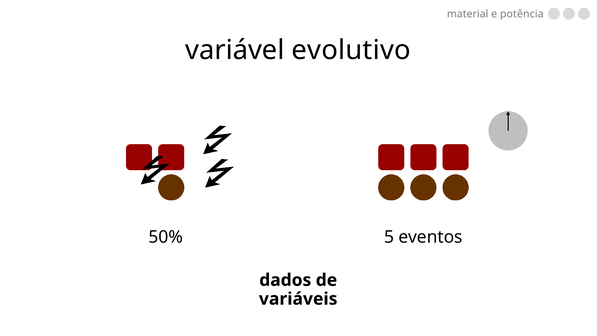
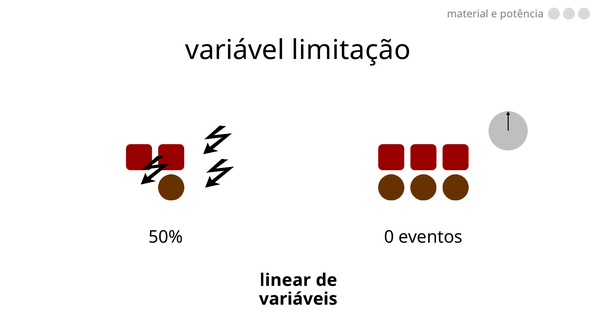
evolutivo: evolutivo -> limitação
5: 5 -> 0
dados: dados -> linear
